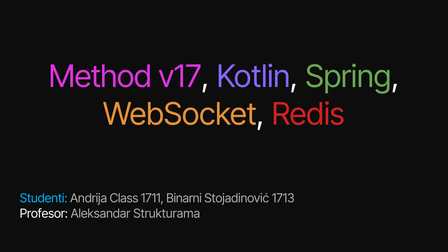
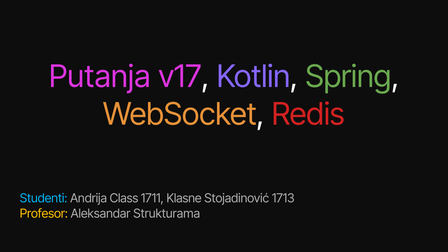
Method: Method -> Putanja
Binarni: Binarni -> Klasne
Profesor colour: white -> yellow
